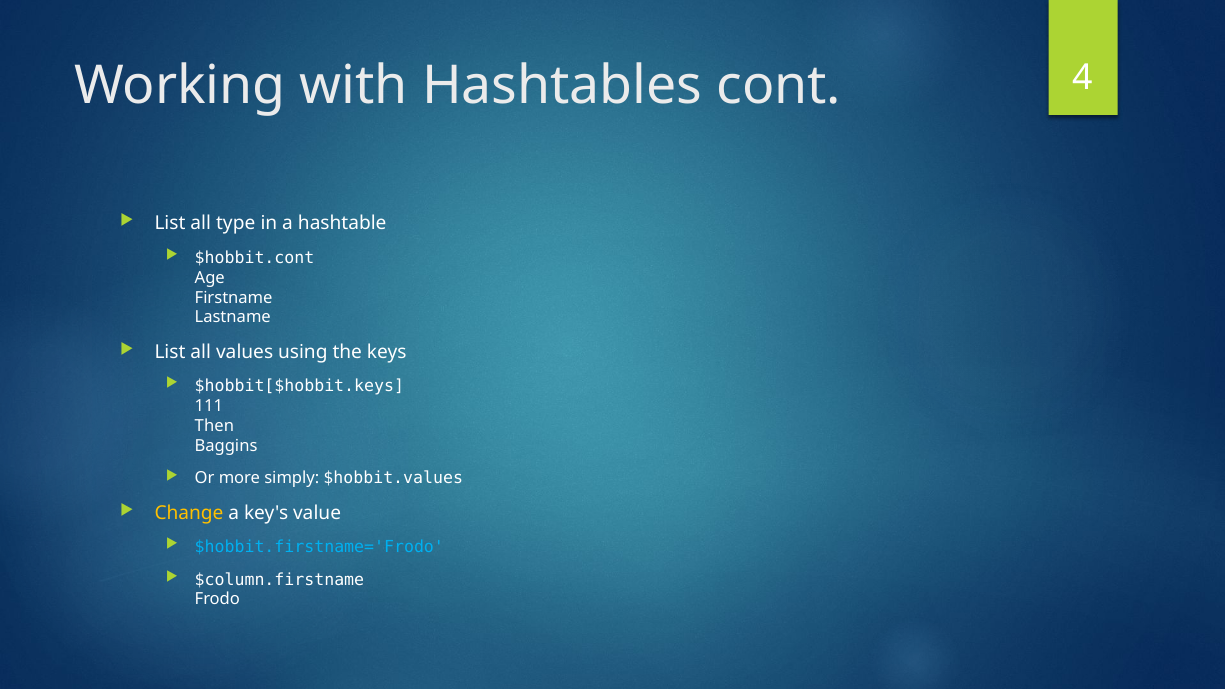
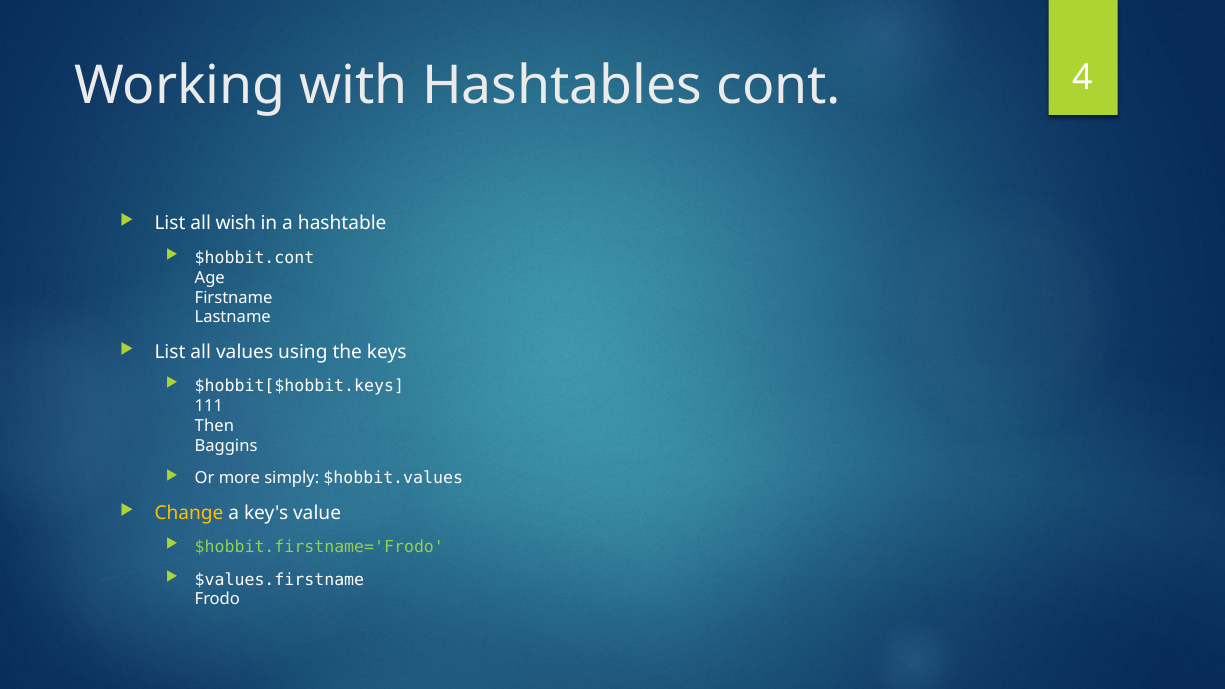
type: type -> wish
$hobbit.firstname='Frodo colour: light blue -> light green
$column.firstname: $column.firstname -> $values.firstname
